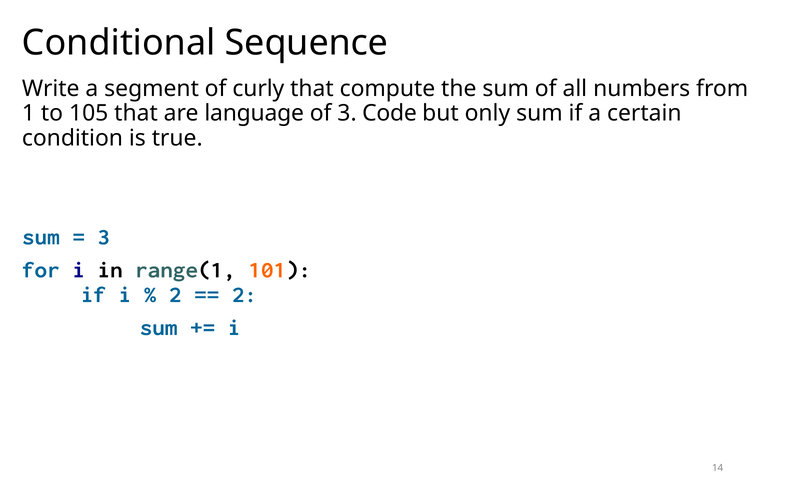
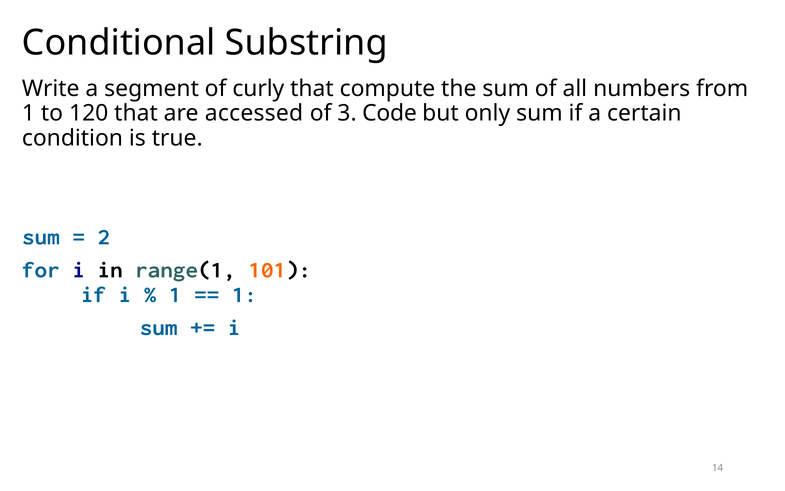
Sequence: Sequence -> Substring
105: 105 -> 120
language: language -> accessed
3 at (104, 237): 3 -> 2
2 at (175, 294): 2 -> 1
2 at (245, 294): 2 -> 1
